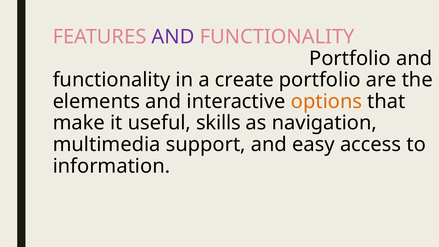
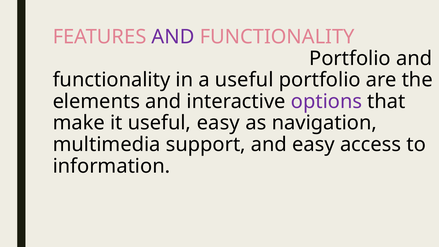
a create: create -> useful
options colour: orange -> purple
useful skills: skills -> easy
